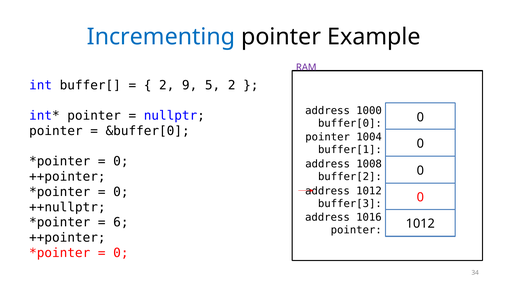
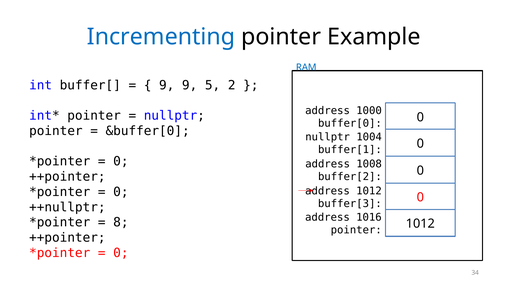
RAM colour: purple -> blue
2 at (167, 85): 2 -> 9
pointer at (328, 137): pointer -> nullptr
6: 6 -> 8
